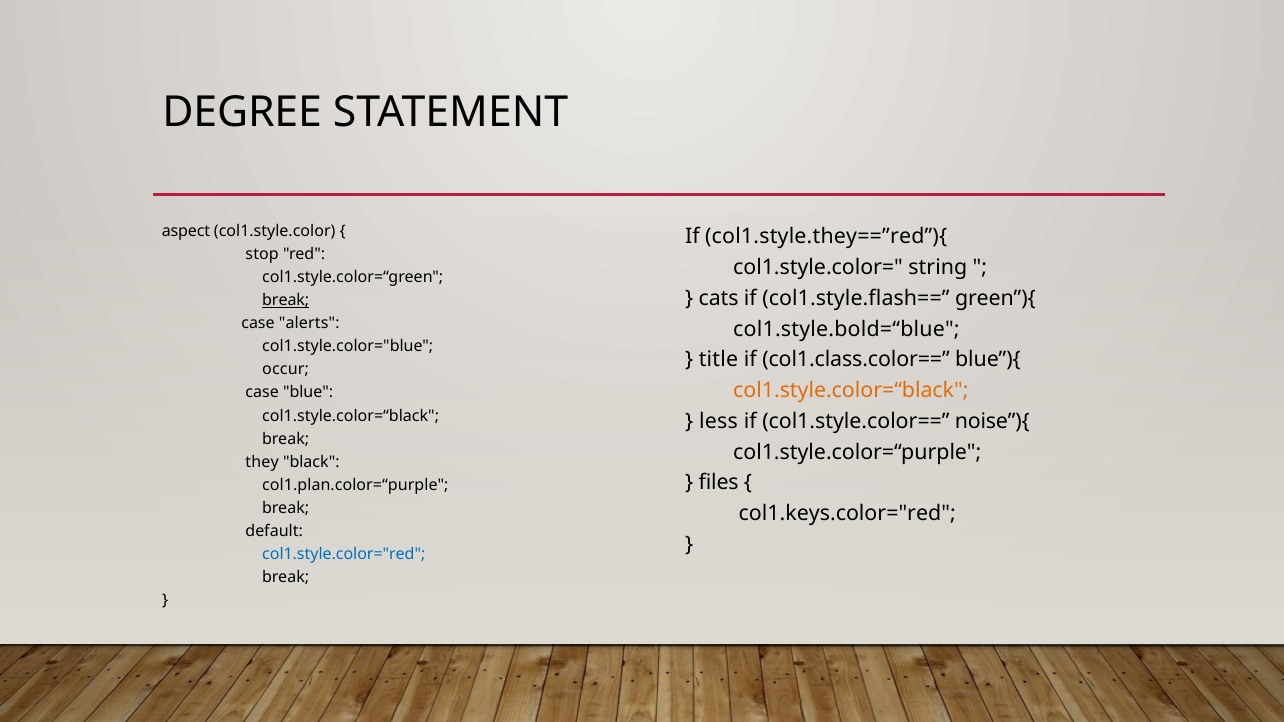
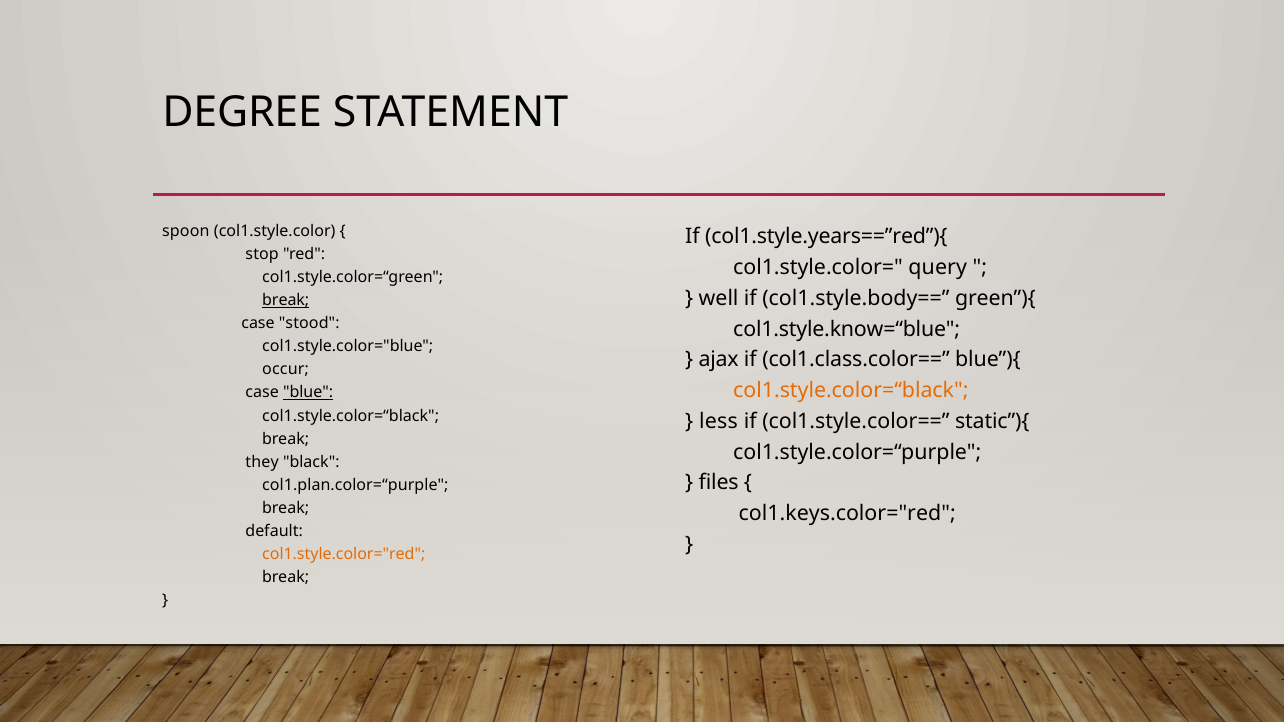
aspect: aspect -> spoon
col1.style.they==”red”){: col1.style.they==”red”){ -> col1.style.years==”red”){
string: string -> query
cats: cats -> well
col1.style.flash==: col1.style.flash== -> col1.style.body==
alerts: alerts -> stood
col1.style.bold=“blue: col1.style.bold=“blue -> col1.style.know=“blue
title: title -> ajax
blue underline: none -> present
noise”){: noise”){ -> static”){
col1.style.color="red colour: blue -> orange
